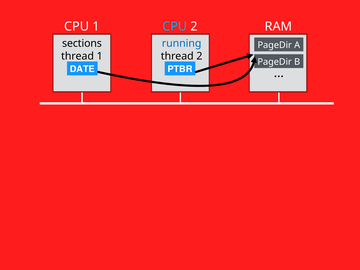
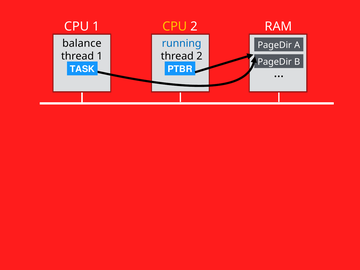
CPU at (175, 27) colour: light blue -> yellow
sections: sections -> balance
DATE: DATE -> TASK
